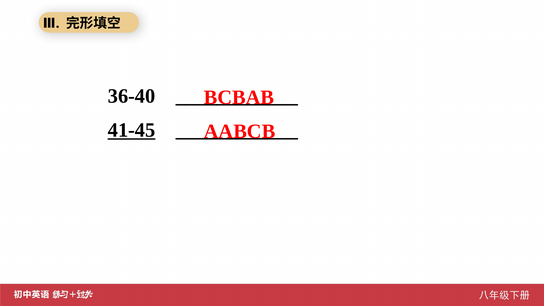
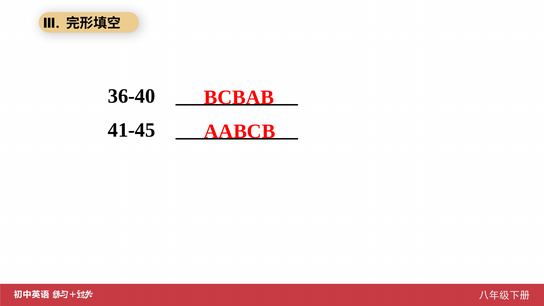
41-45 underline: present -> none
